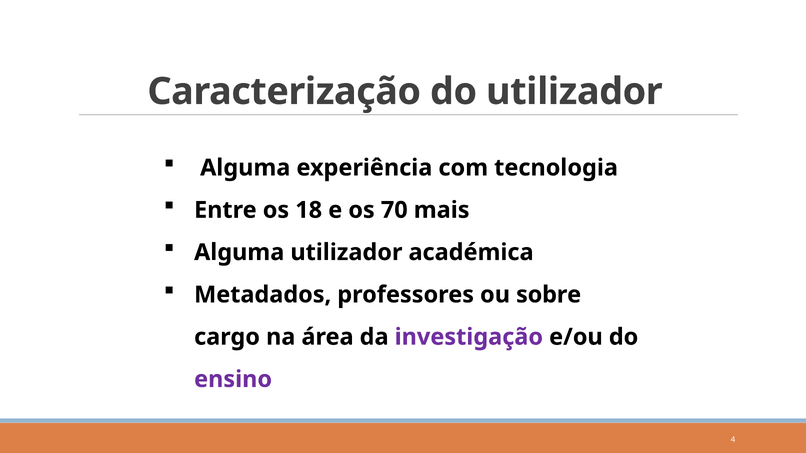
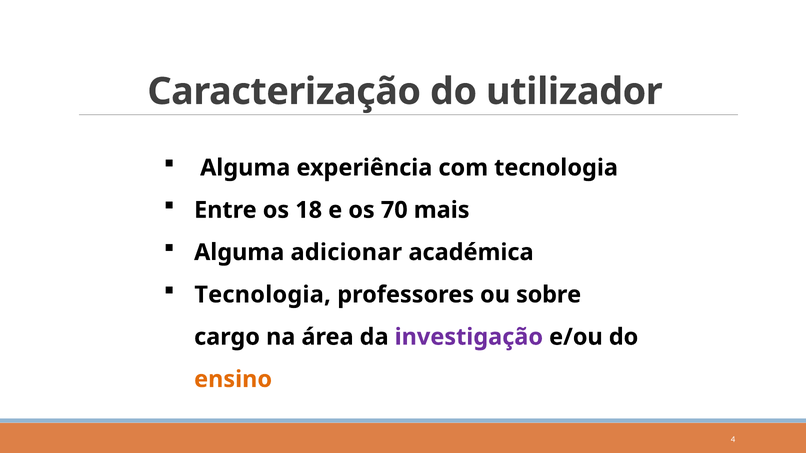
Alguma utilizador: utilizador -> adicionar
Metadados at (263, 295): Metadados -> Tecnologia
ensino colour: purple -> orange
